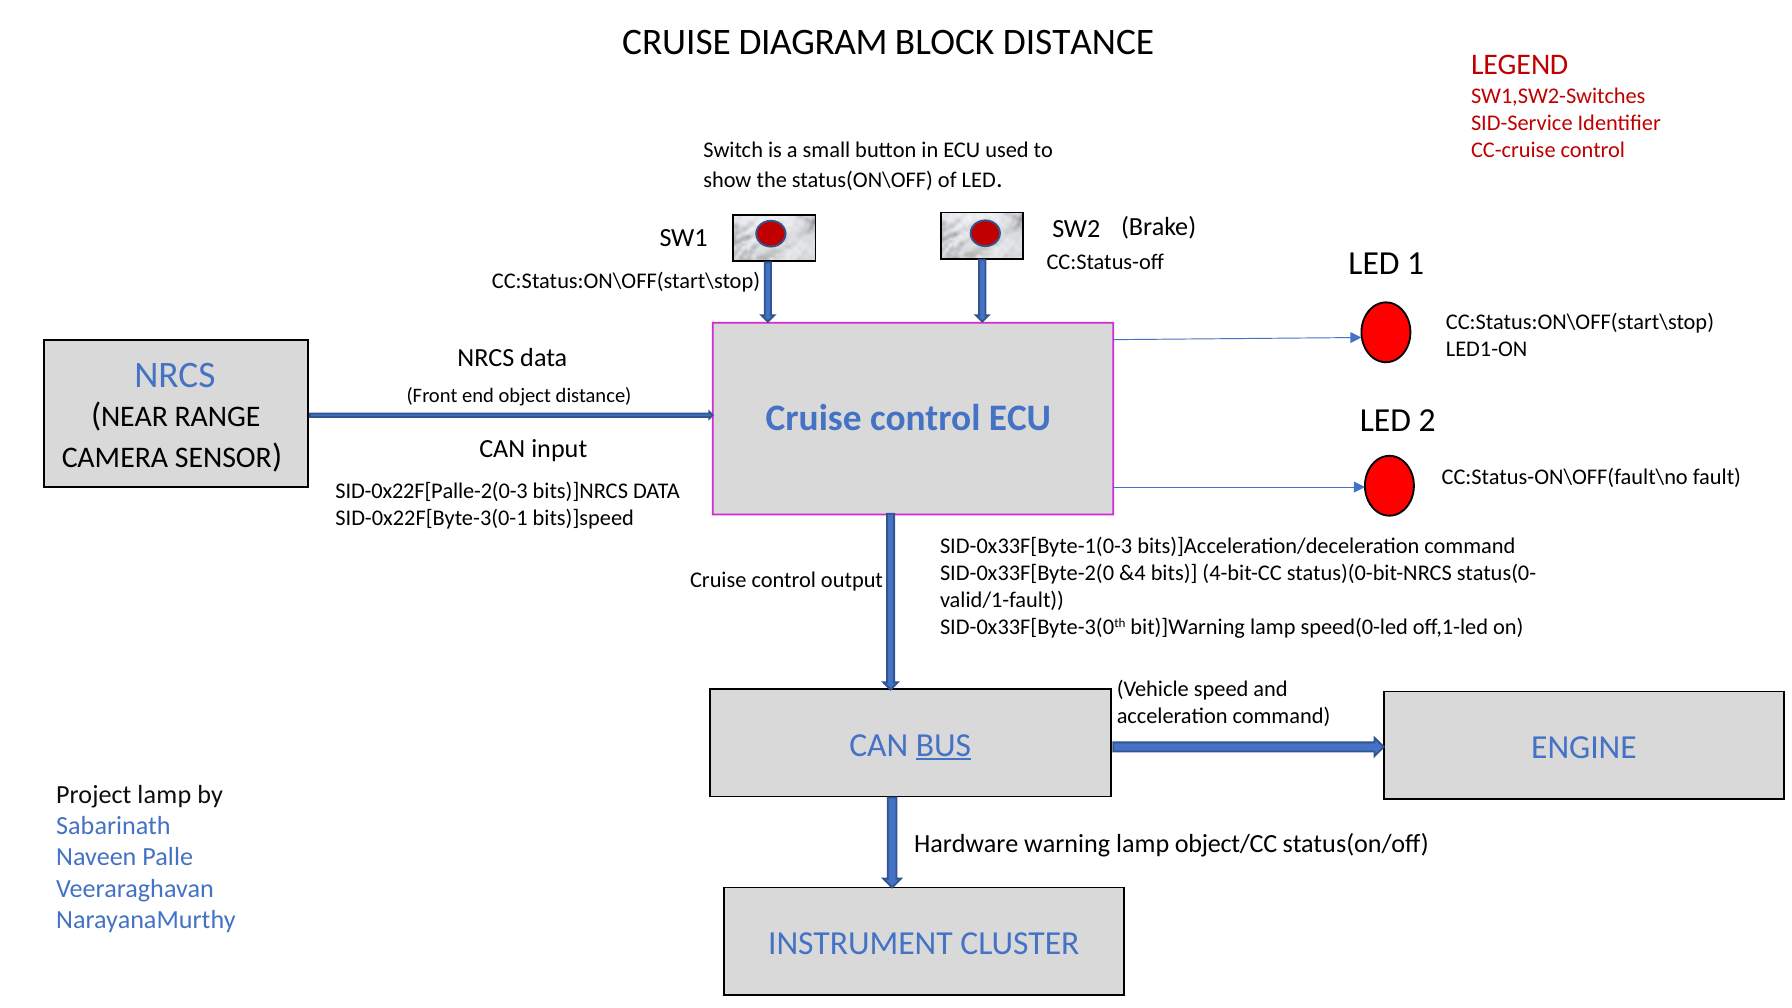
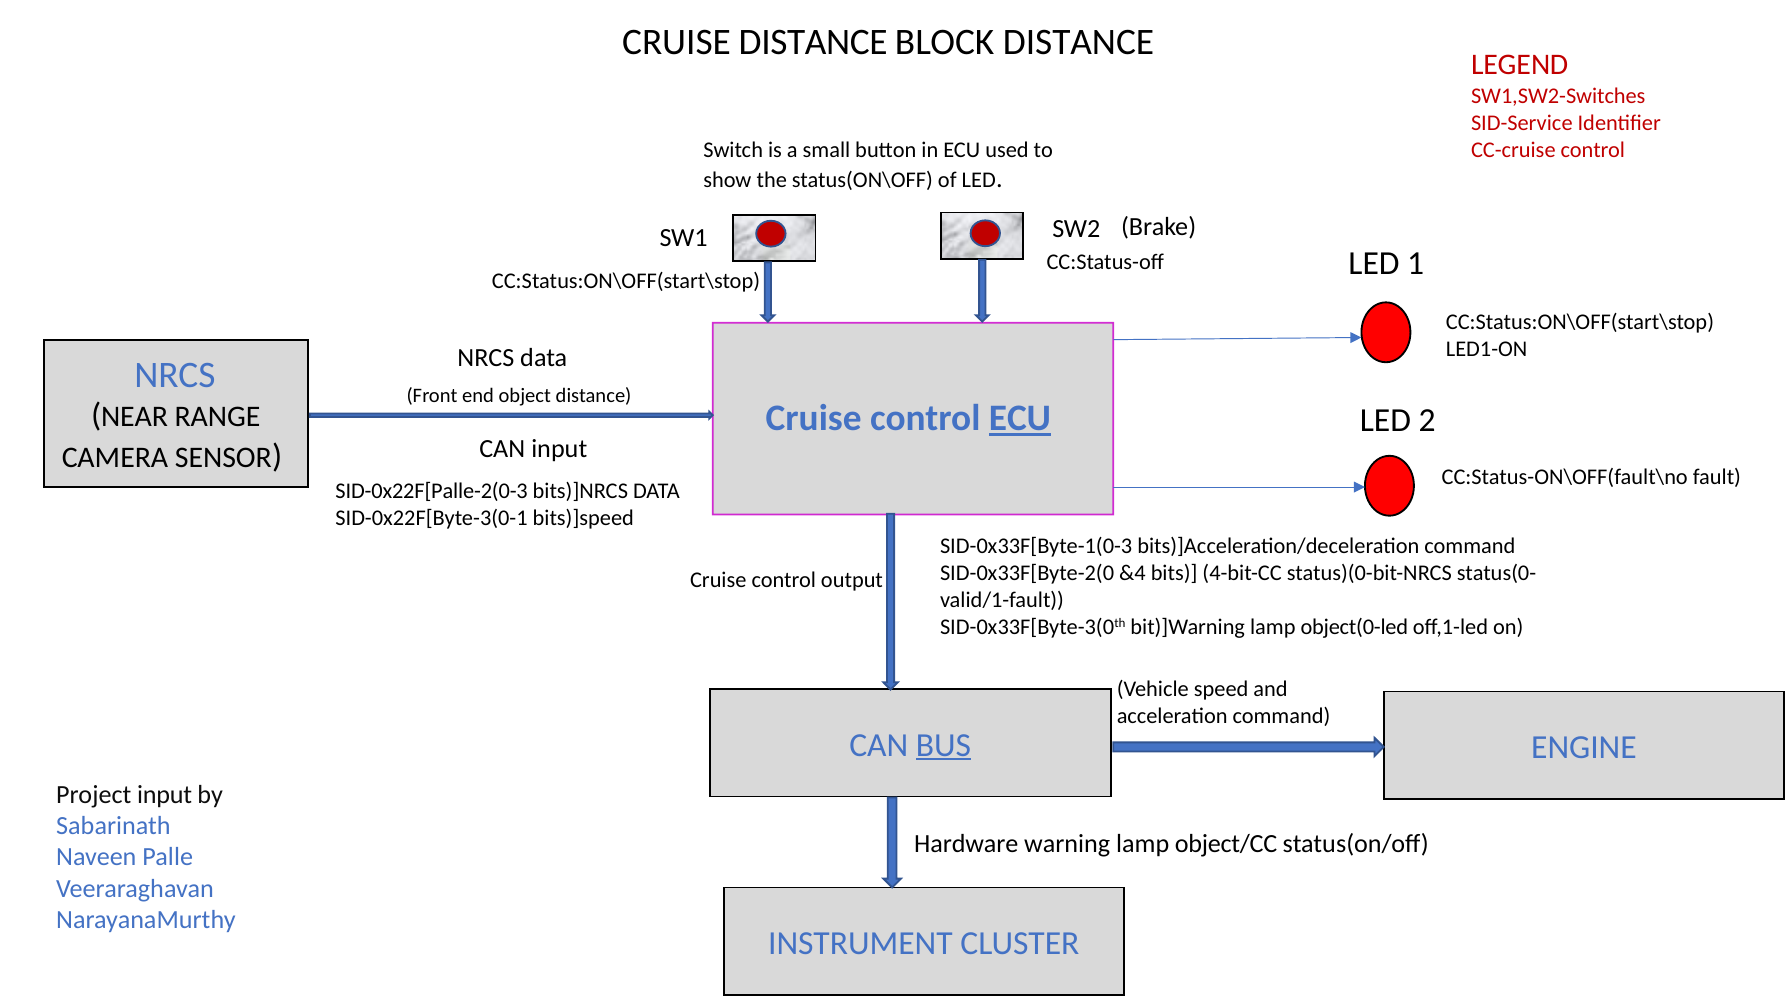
CRUISE DIAGRAM: DIAGRAM -> DISTANCE
ECU at (1020, 418) underline: none -> present
speed(0-led: speed(0-led -> object(0-led
Project lamp: lamp -> input
